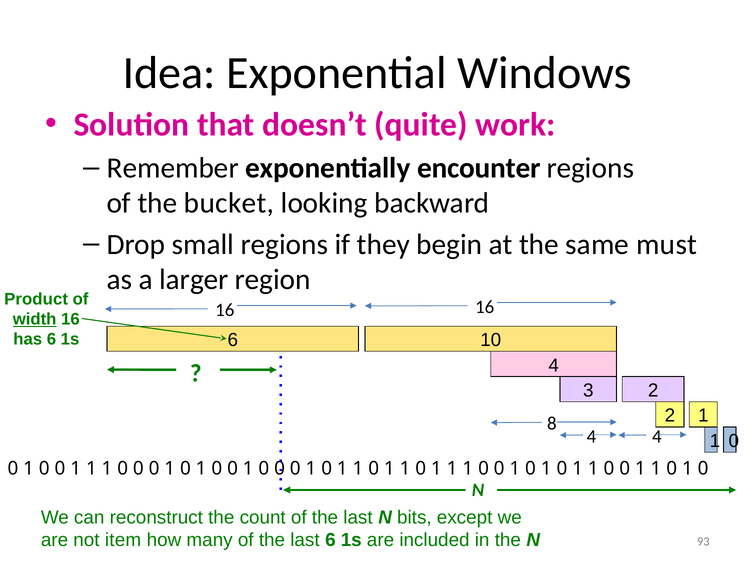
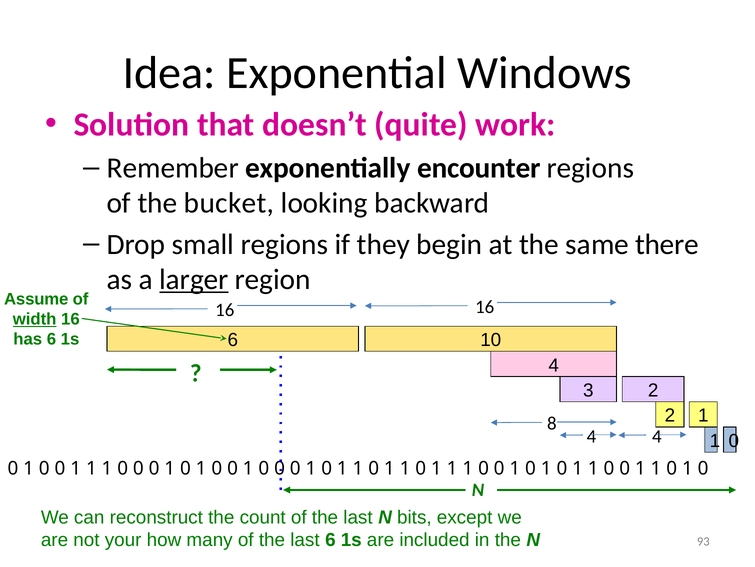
must: must -> there
larger underline: none -> present
Product: Product -> Assume
item: item -> your
